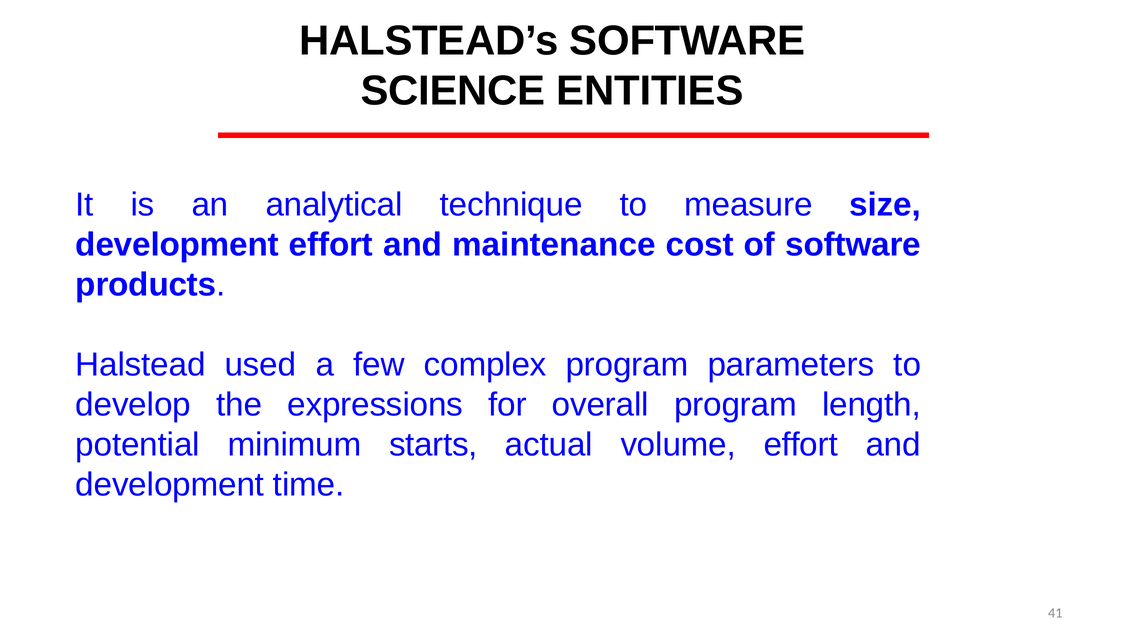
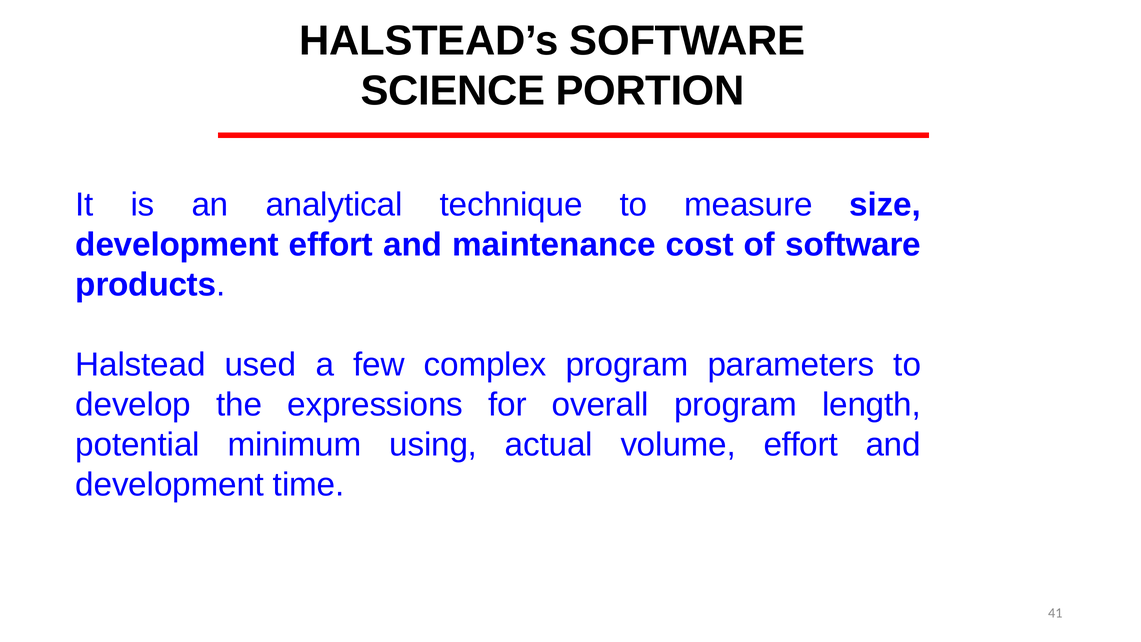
ENTITIES: ENTITIES -> PORTION
starts: starts -> using
